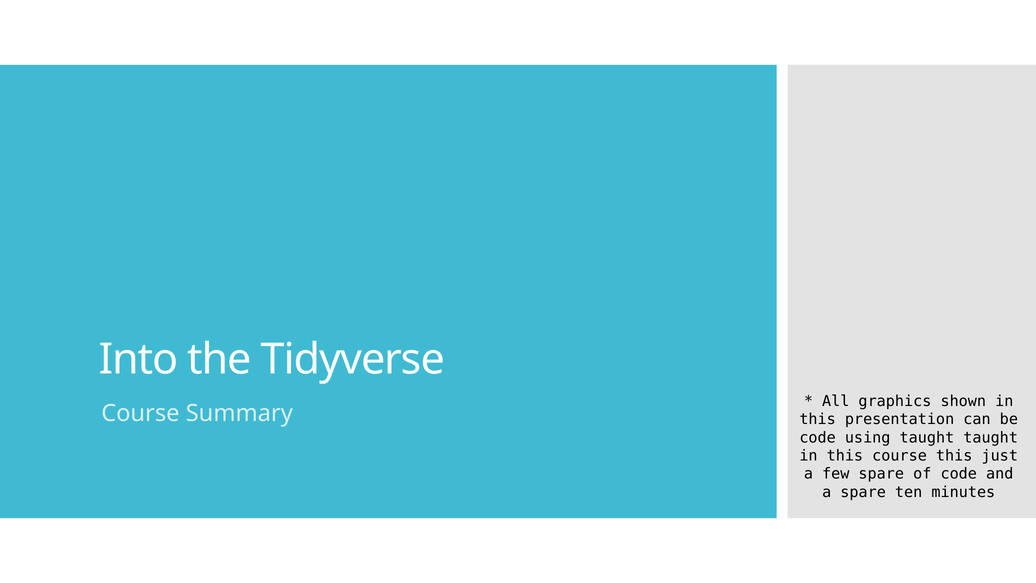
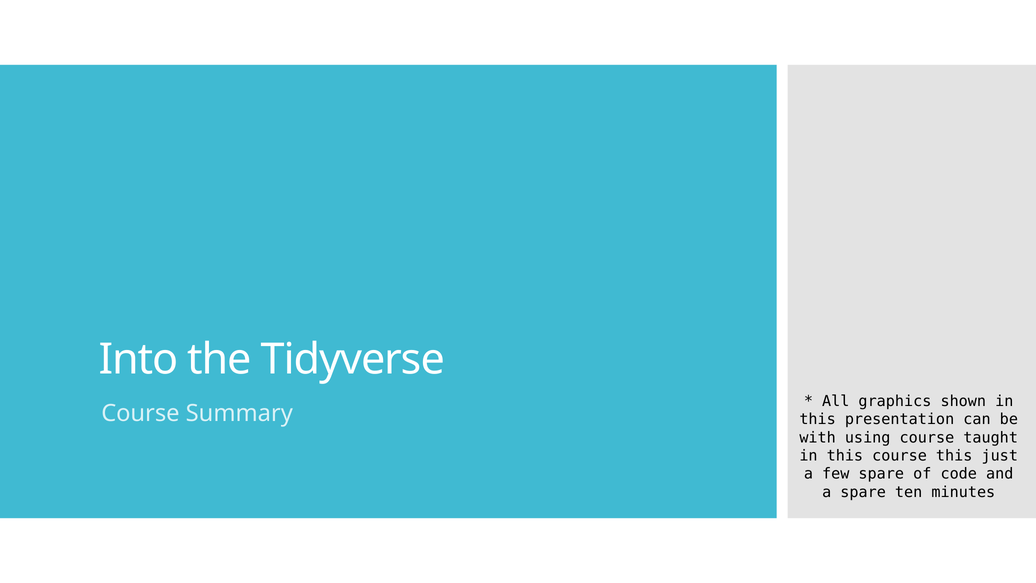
code at (818, 437): code -> with
using taught: taught -> course
